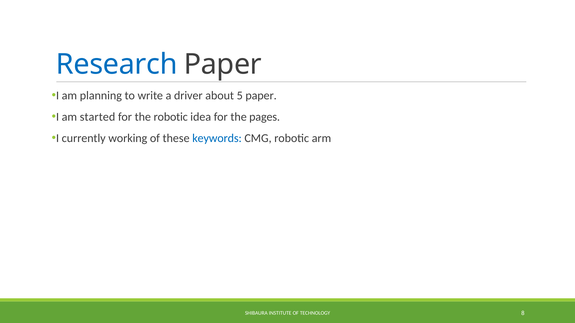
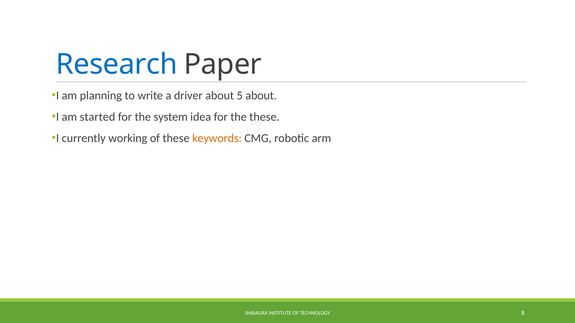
5 paper: paper -> about
the robotic: robotic -> system
the pages: pages -> these
keywords colour: blue -> orange
